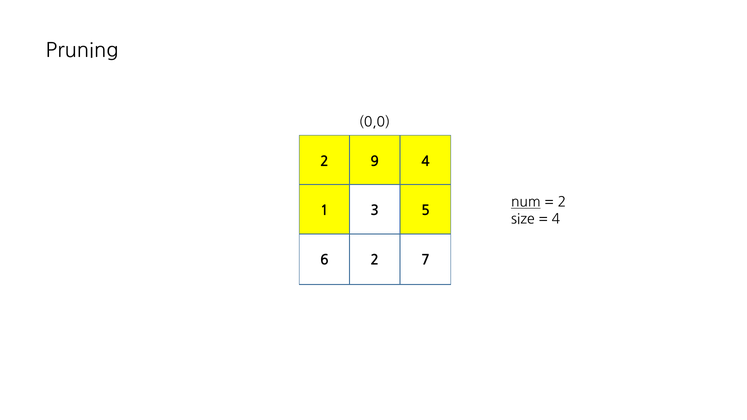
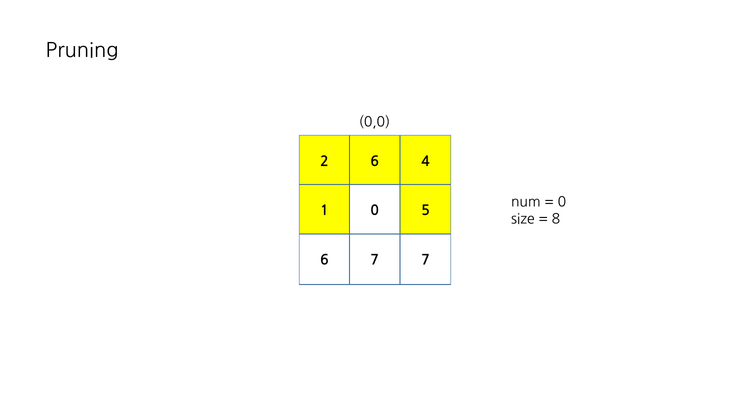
2 9: 9 -> 6
num underline: present -> none
2 at (562, 202): 2 -> 0
1 3: 3 -> 0
4 at (556, 219): 4 -> 8
6 2: 2 -> 7
